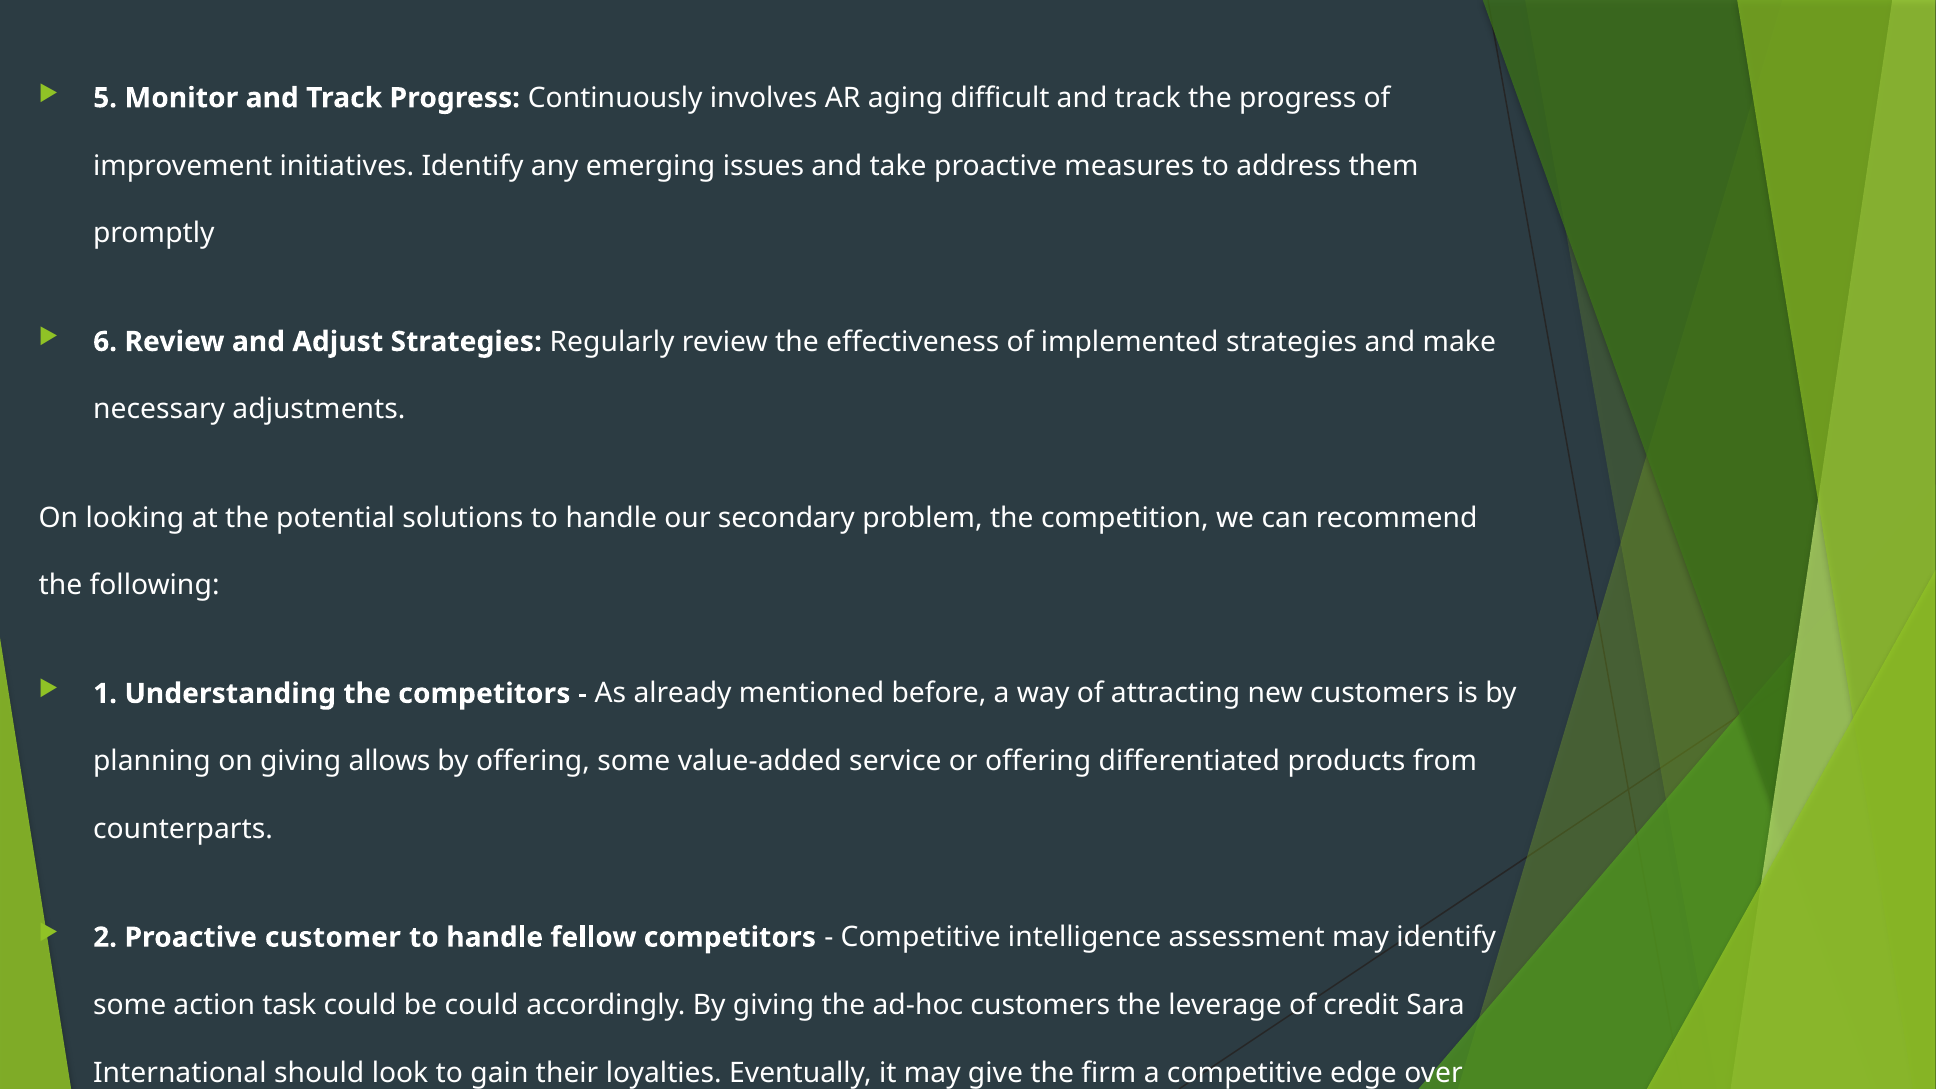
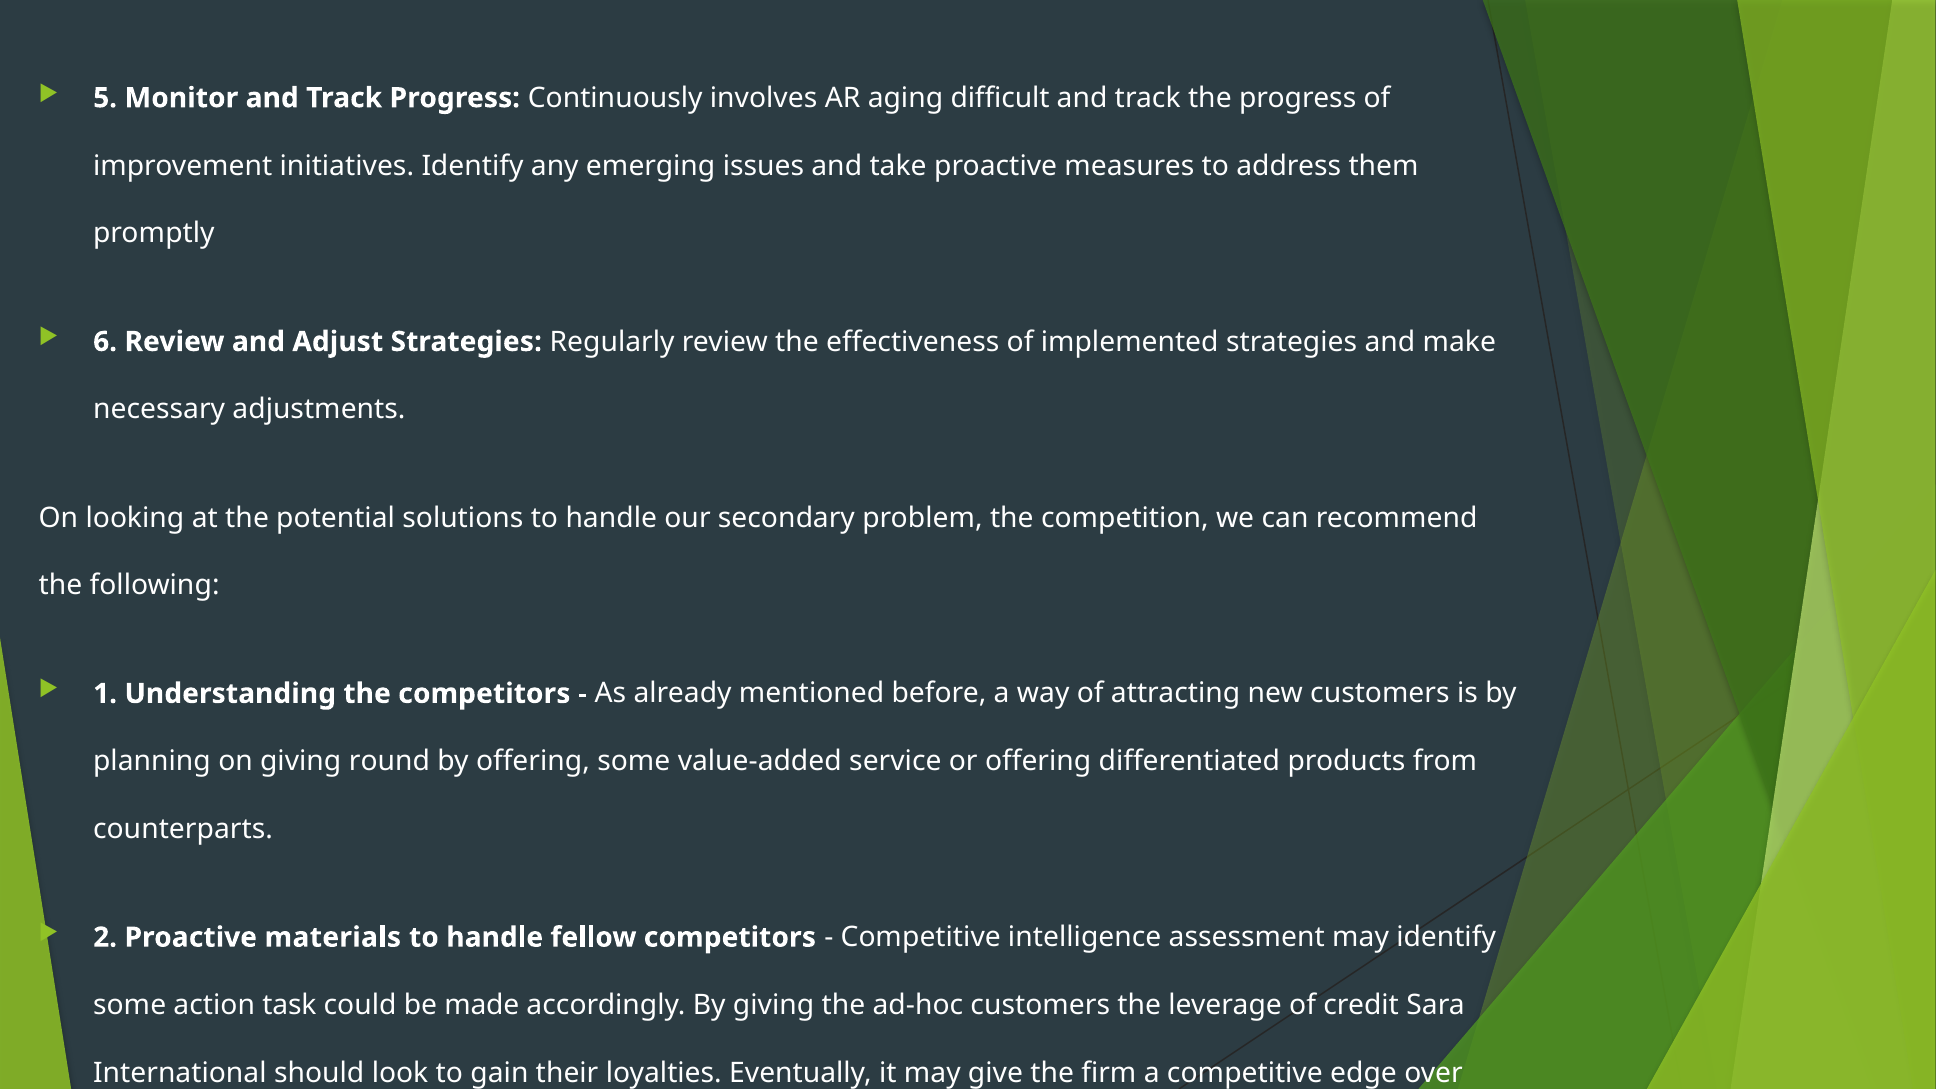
allows: allows -> round
customer: customer -> materials
be could: could -> made
